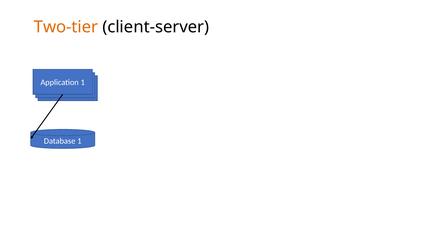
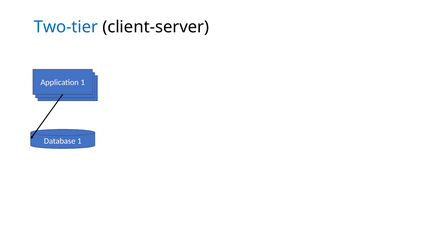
Two-tier colour: orange -> blue
